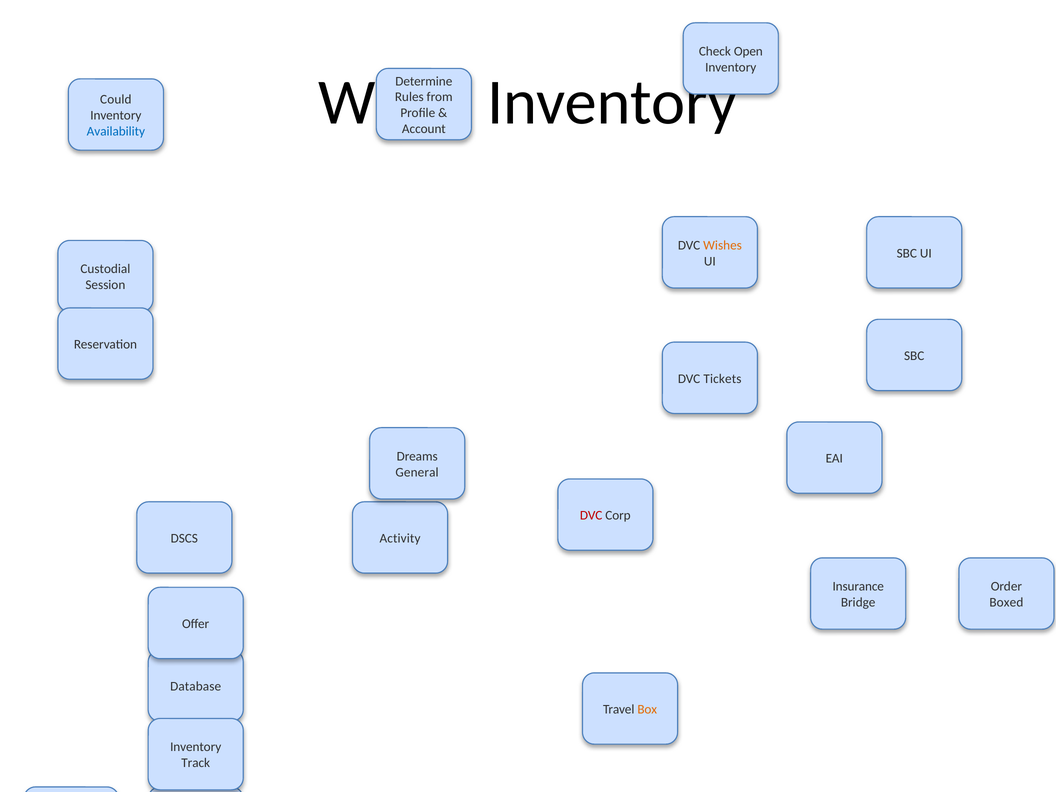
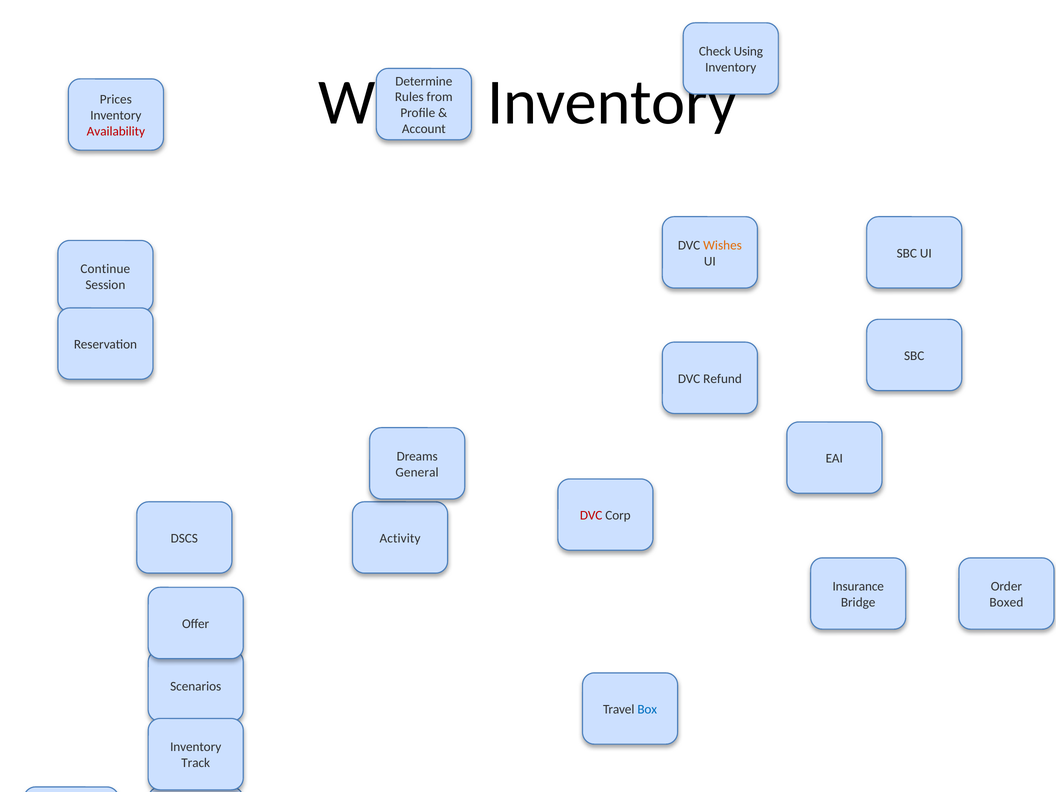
Open: Open -> Using
Could: Could -> Prices
Availability colour: blue -> red
Custodial: Custodial -> Continue
Tickets: Tickets -> Refund
Database: Database -> Scenarios
Box colour: orange -> blue
